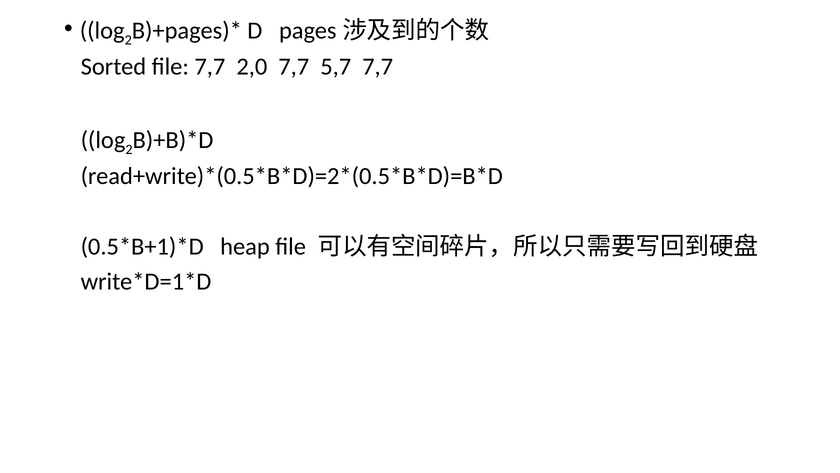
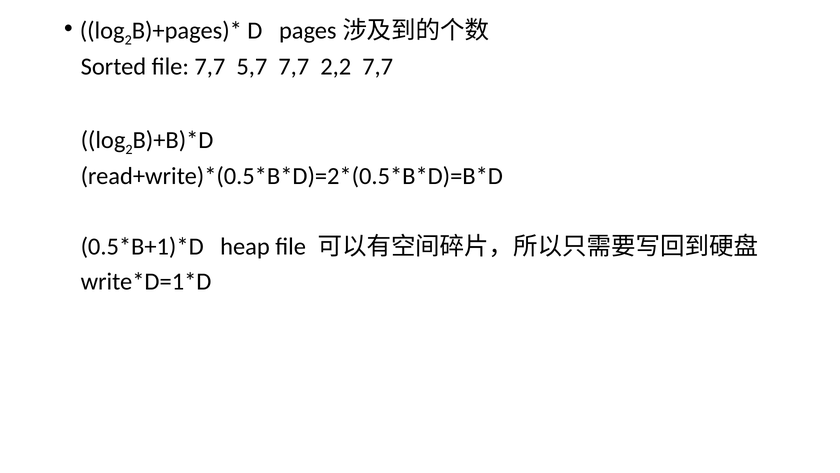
2,0: 2,0 -> 5,7
5,7: 5,7 -> 2,2
